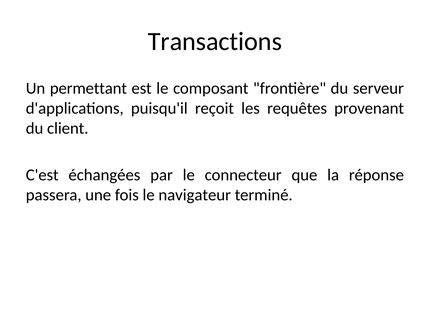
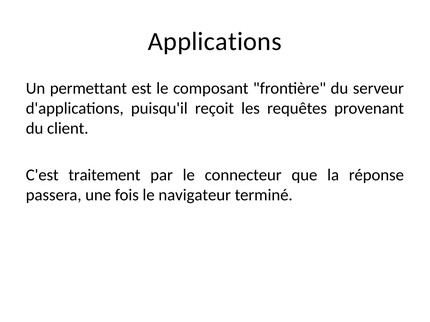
Transactions: Transactions -> Applications
échangées: échangées -> traitement
